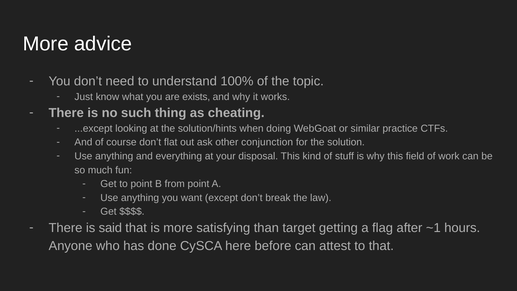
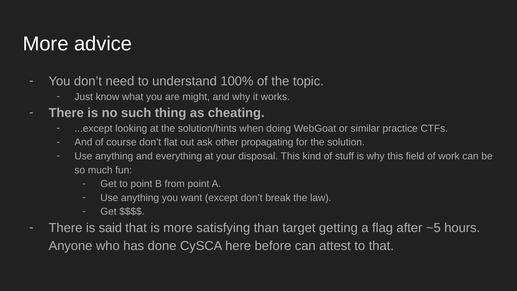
exists: exists -> might
conjunction: conjunction -> propagating
~1: ~1 -> ~5
